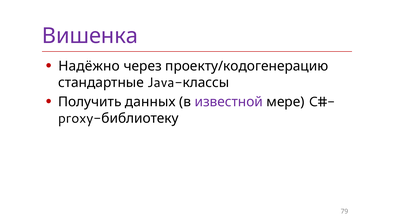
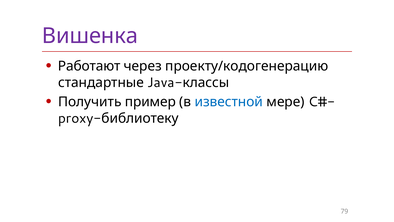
Надёжно: Надёжно -> Работают
данных: данных -> пример
известной colour: purple -> blue
